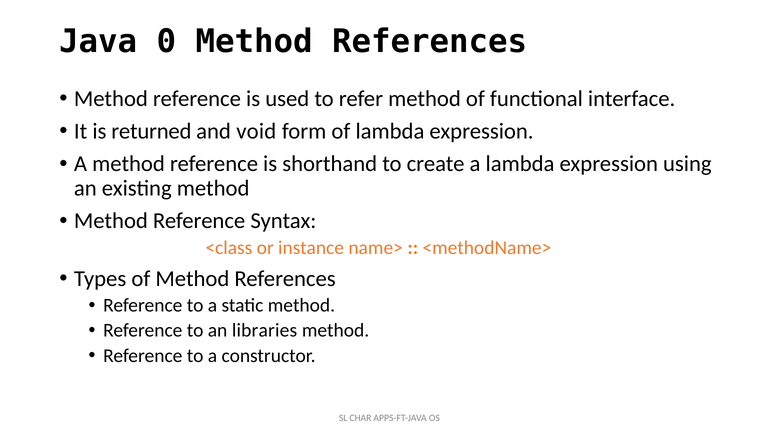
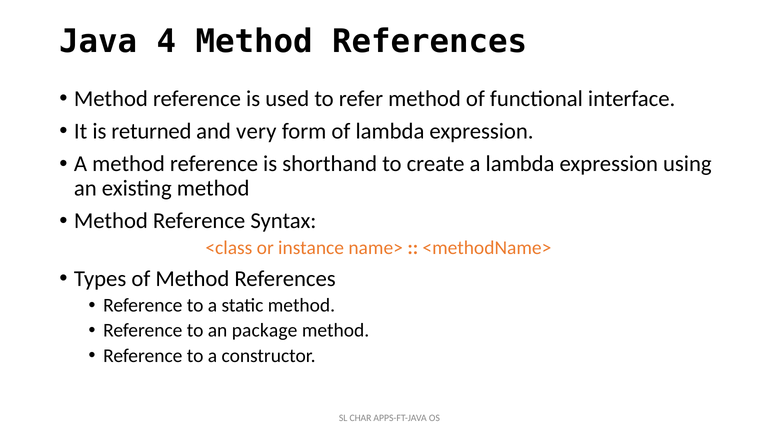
0: 0 -> 4
void: void -> very
libraries: libraries -> package
